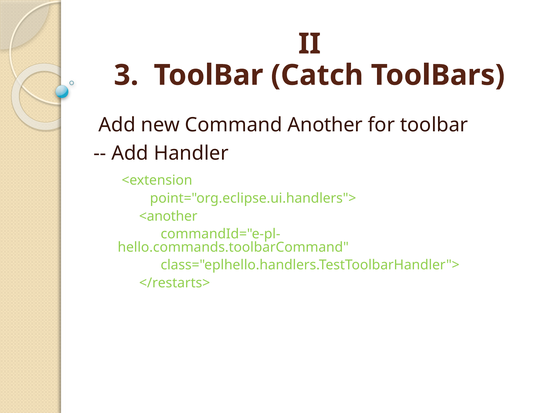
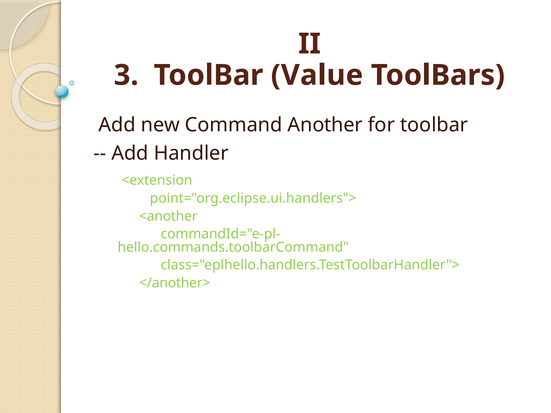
Catch: Catch -> Value
</restarts>: </restarts> -> </another>
